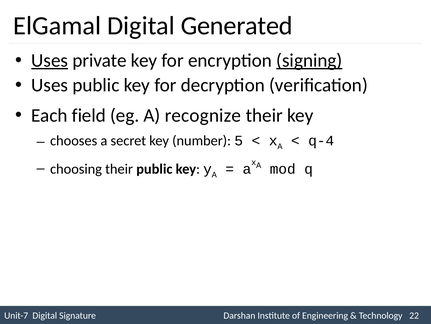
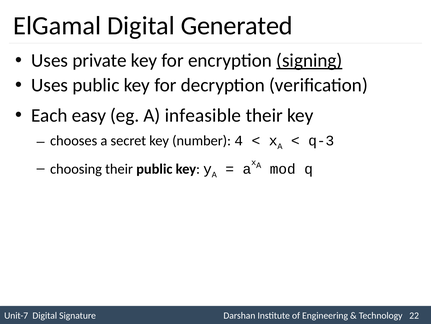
Uses at (50, 60) underline: present -> none
field: field -> easy
recognize: recognize -> infeasible
5: 5 -> 4
q-4: q-4 -> q-3
